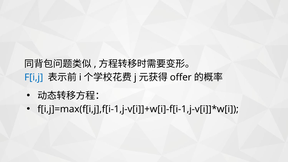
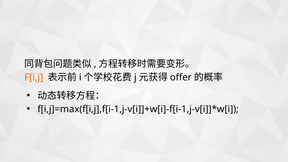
F[i,j colour: blue -> orange
